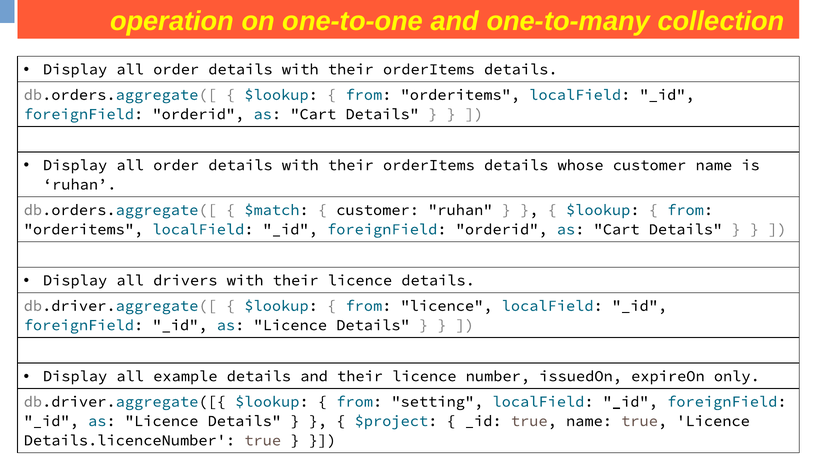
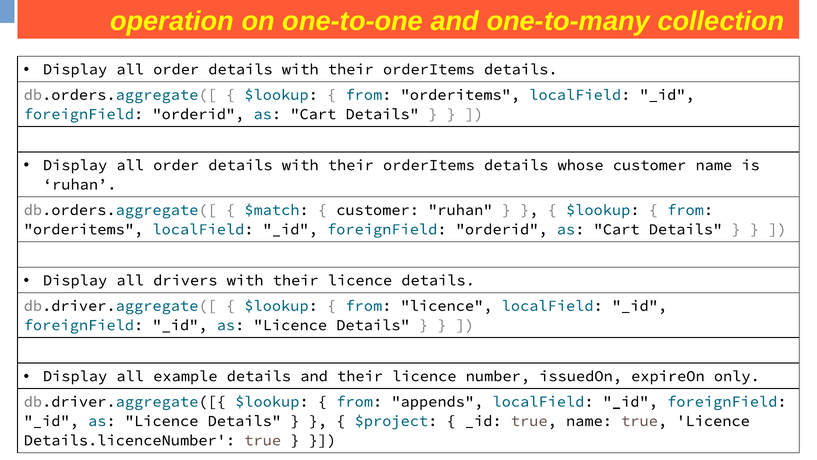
setting: setting -> appends
